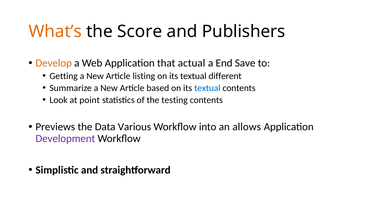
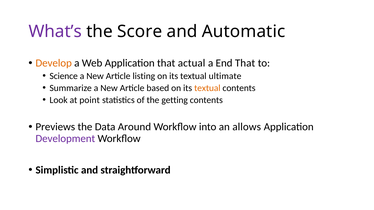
What’s colour: orange -> purple
Publishers: Publishers -> Automatic
End Save: Save -> That
Getting: Getting -> Science
different: different -> ultimate
textual at (207, 88) colour: blue -> orange
testing: testing -> getting
Various: Various -> Around
